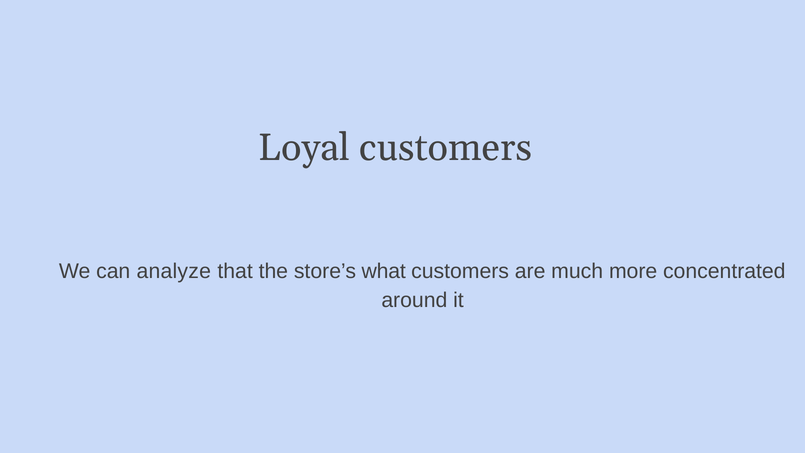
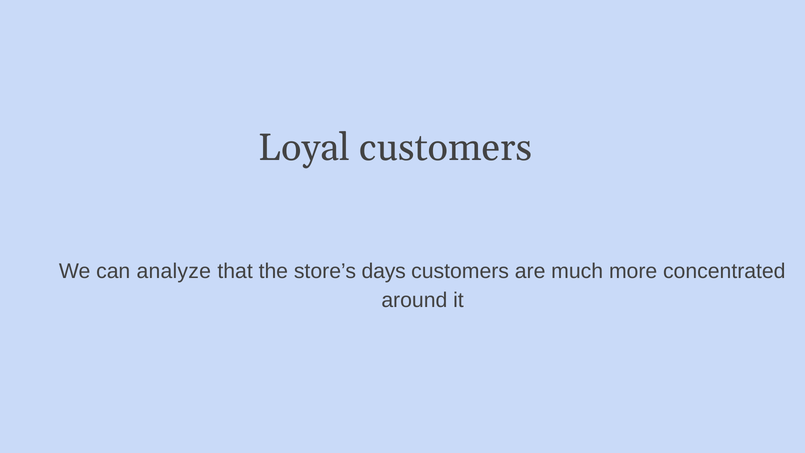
what: what -> days
